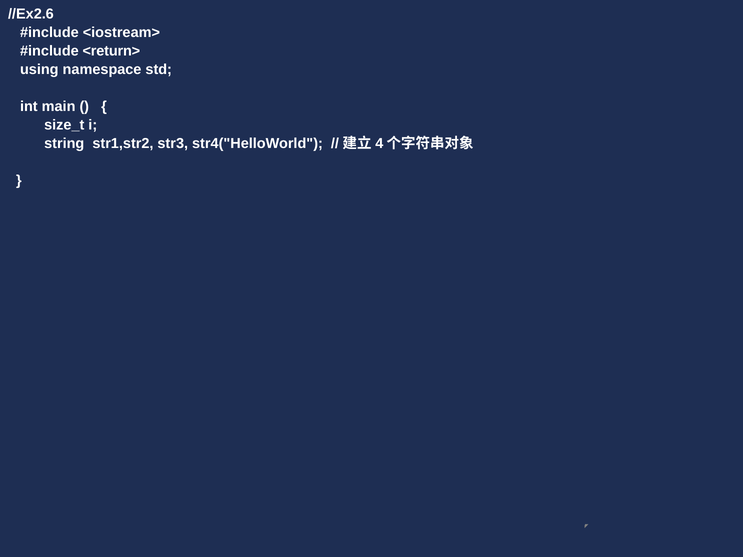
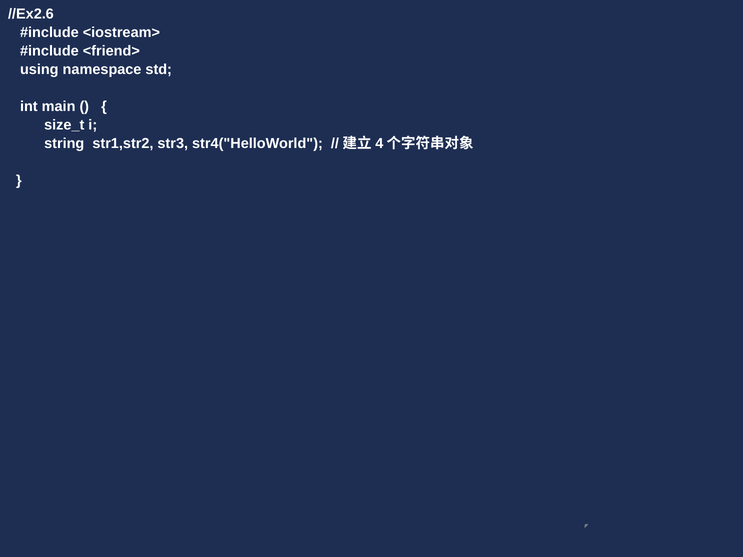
<return>: <return> -> <friend>
